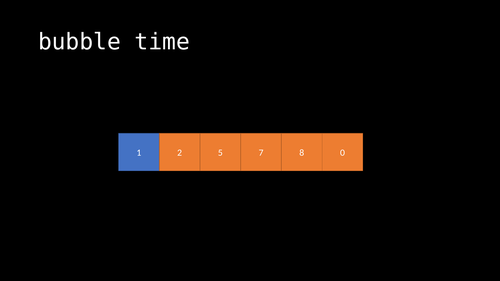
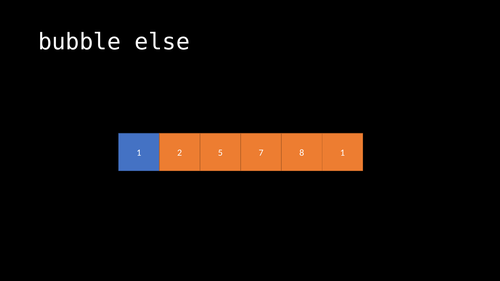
time: time -> else
8 0: 0 -> 1
